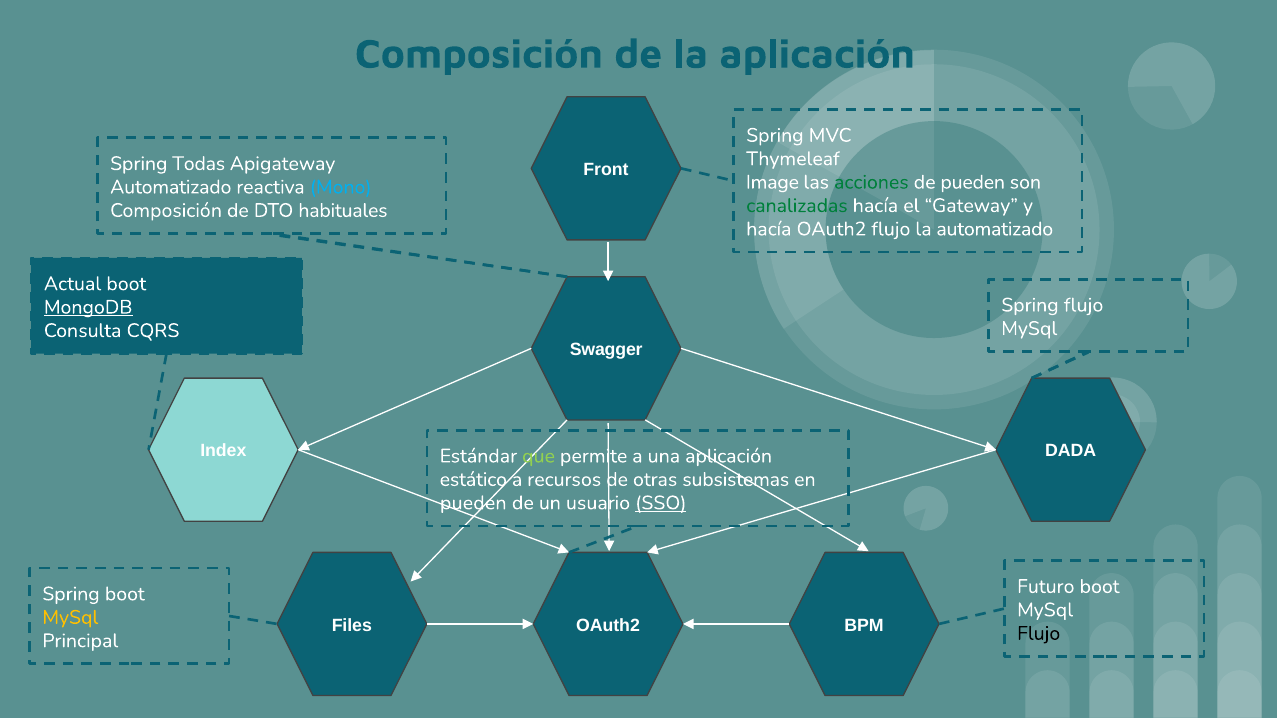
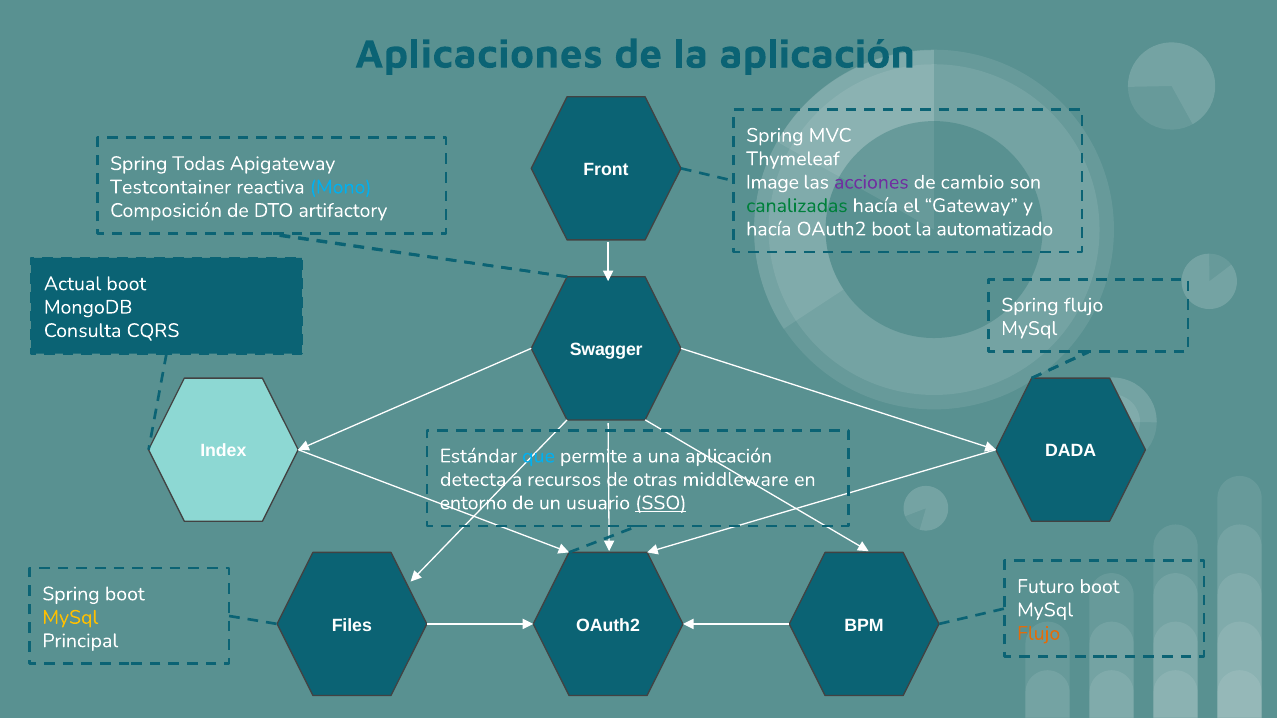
Composición at (479, 54): Composición -> Aplicaciones
acciones colour: green -> purple
de pueden: pueden -> cambio
Automatizado at (171, 187): Automatizado -> Testcontainer
habituales: habituales -> artifactory
OAuth2 flujo: flujo -> boot
MongoDB underline: present -> none
que colour: light green -> light blue
estático: estático -> detecta
subsistemas: subsistemas -> middleware
pueden at (473, 503): pueden -> entorno
Flujo at (1039, 634) colour: black -> orange
